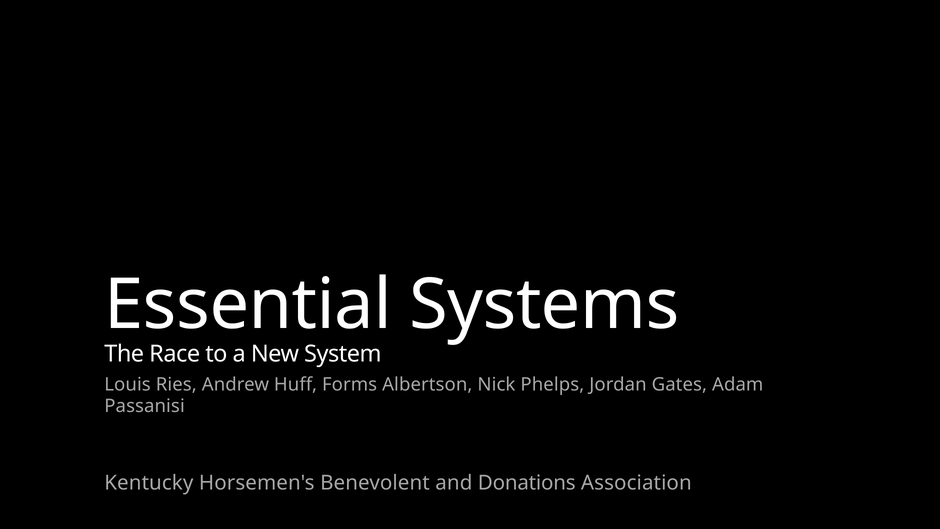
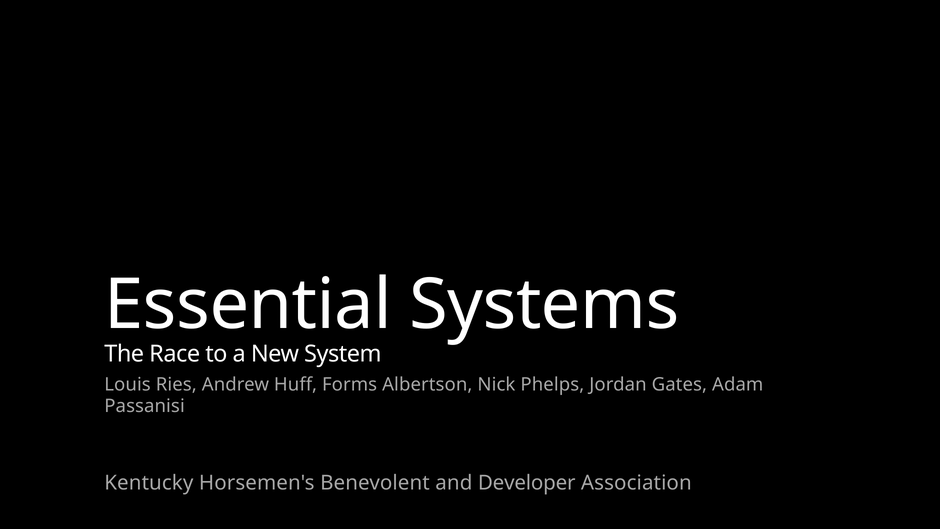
Donations: Donations -> Developer
